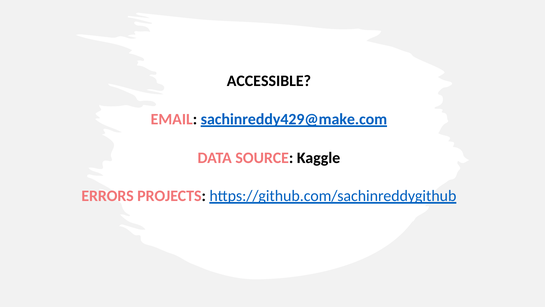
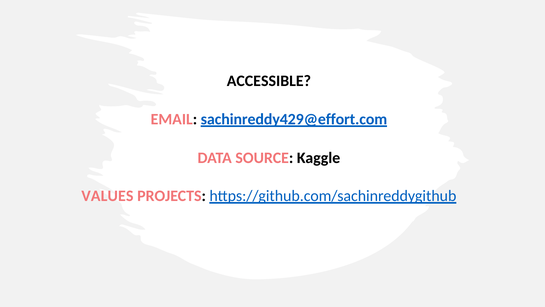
sachinreddy429@make.com: sachinreddy429@make.com -> sachinreddy429@effort.com
ERRORS: ERRORS -> VALUES
